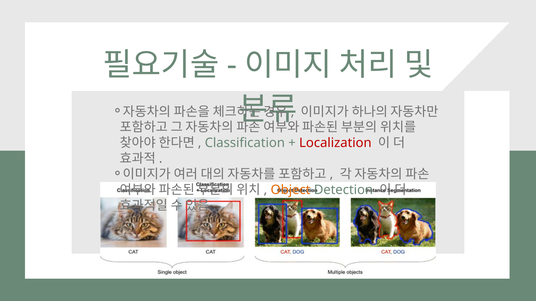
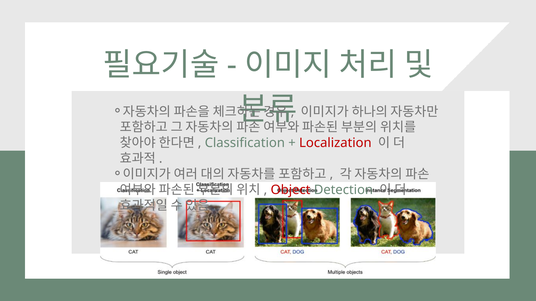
Object colour: orange -> red
